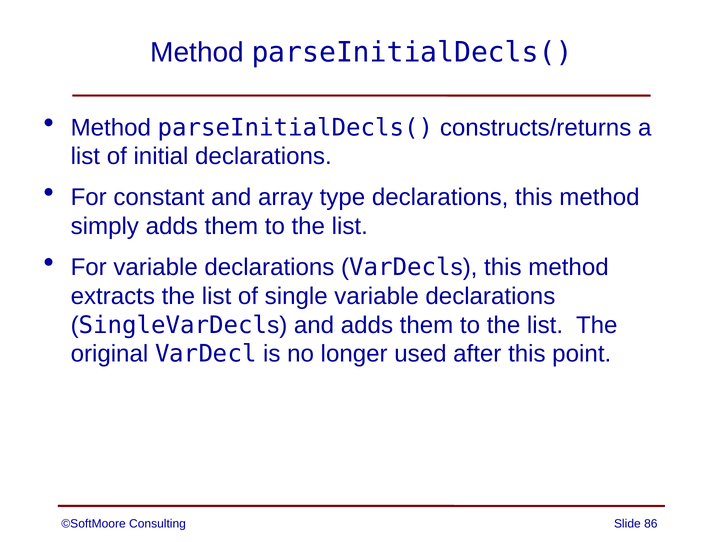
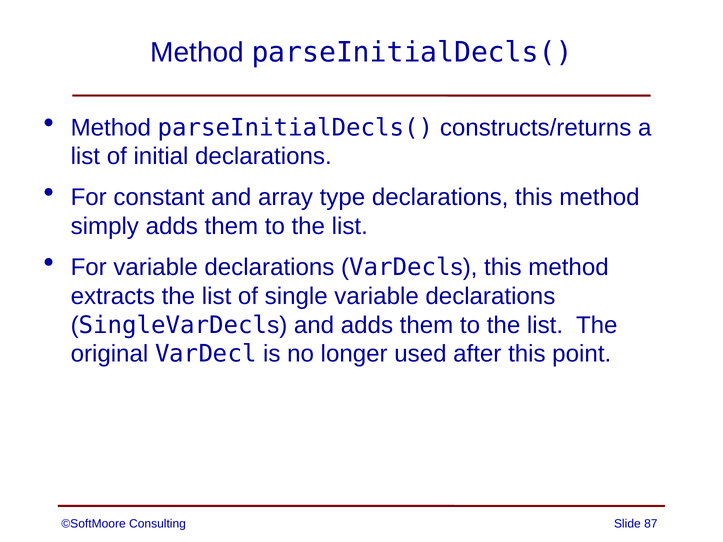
86: 86 -> 87
